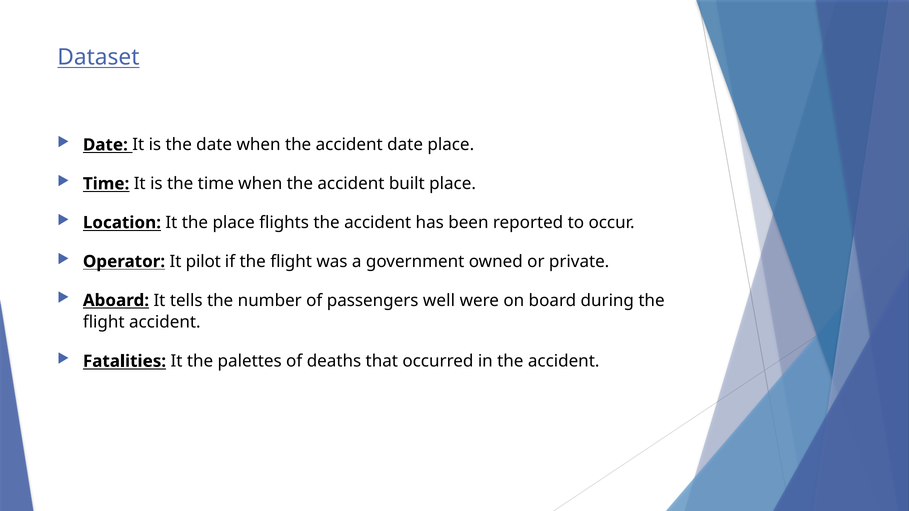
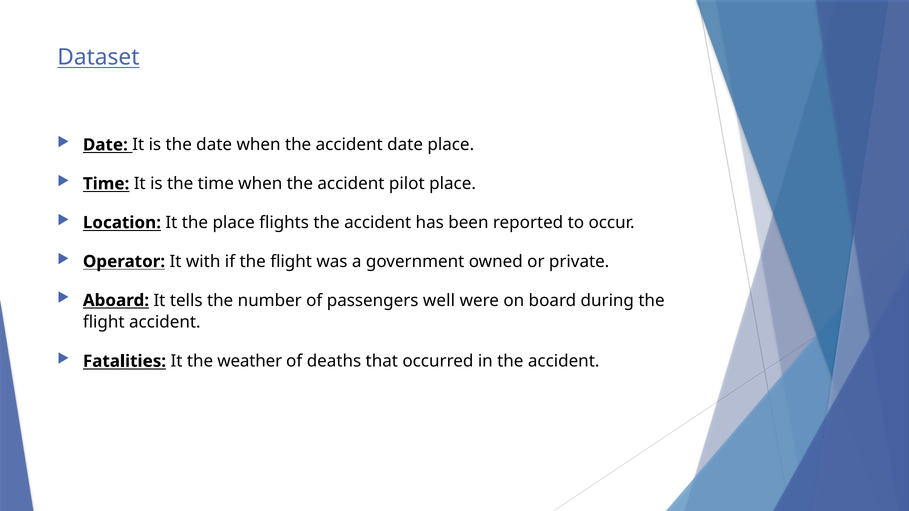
built: built -> pilot
pilot: pilot -> with
palettes: palettes -> weather
